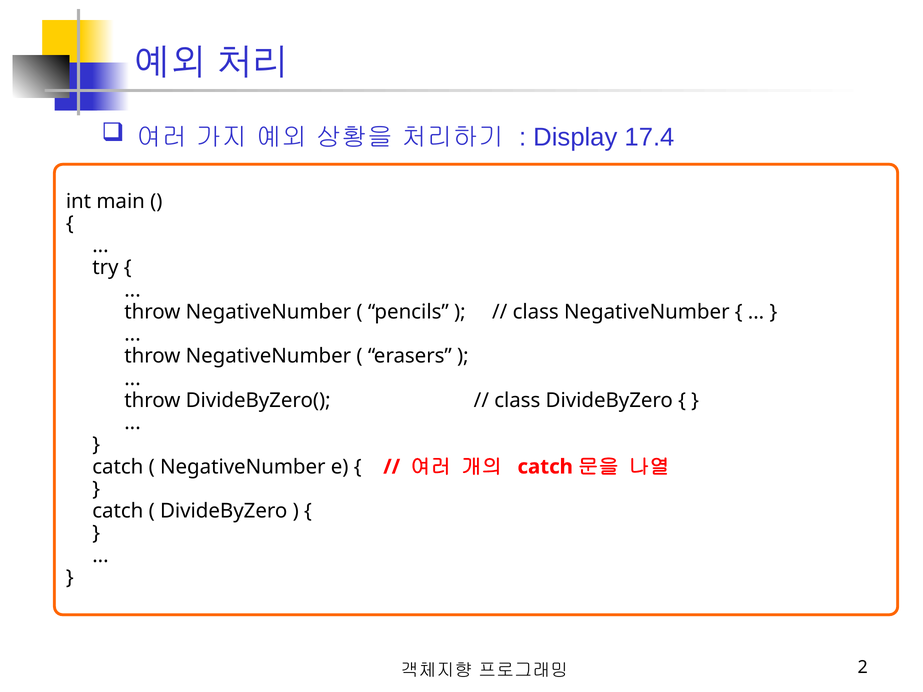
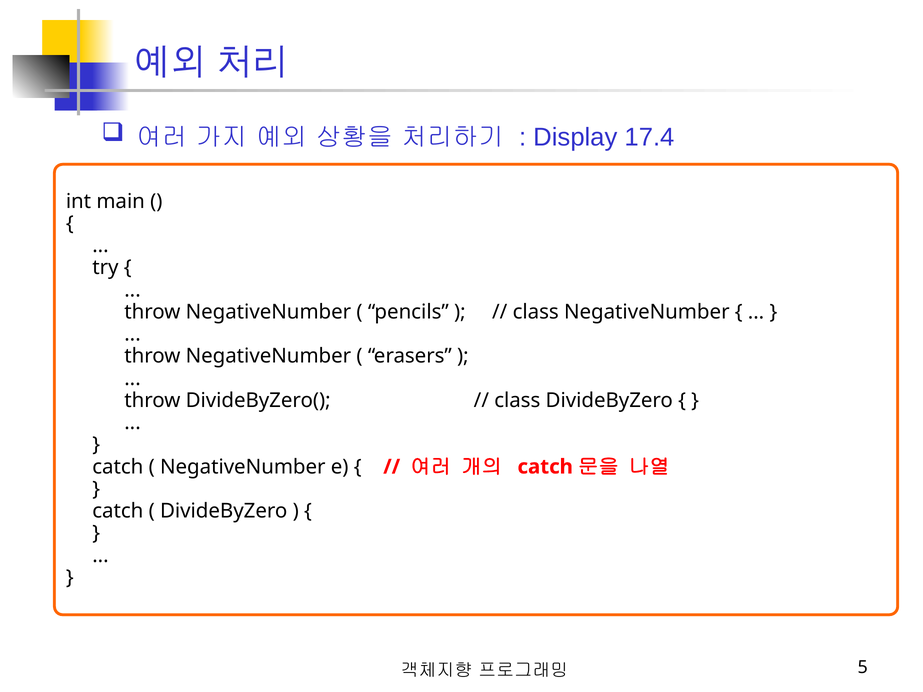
2: 2 -> 5
